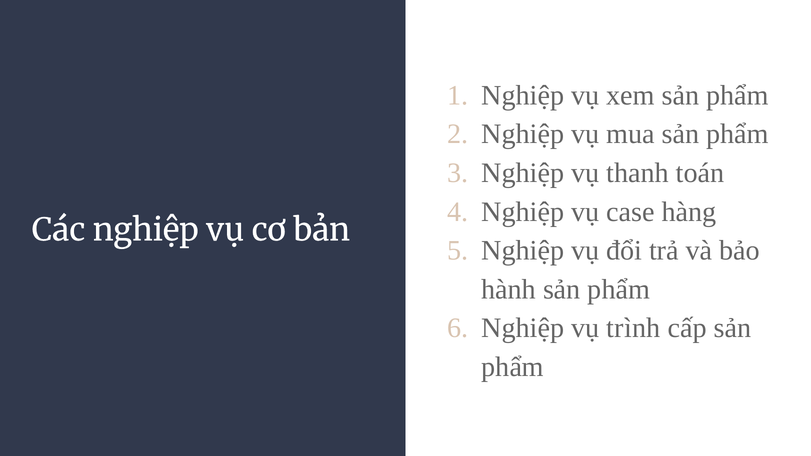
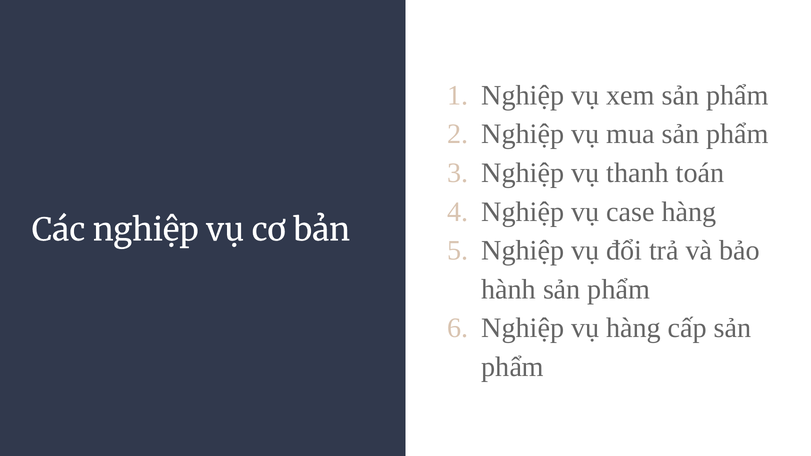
vụ trình: trình -> hàng
